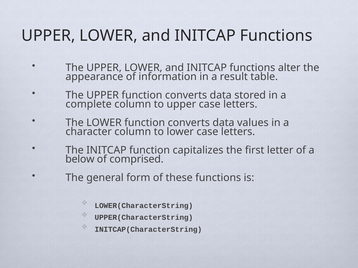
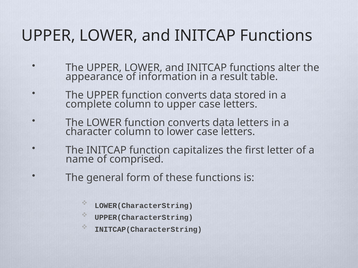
data values: values -> letters
below: below -> name
